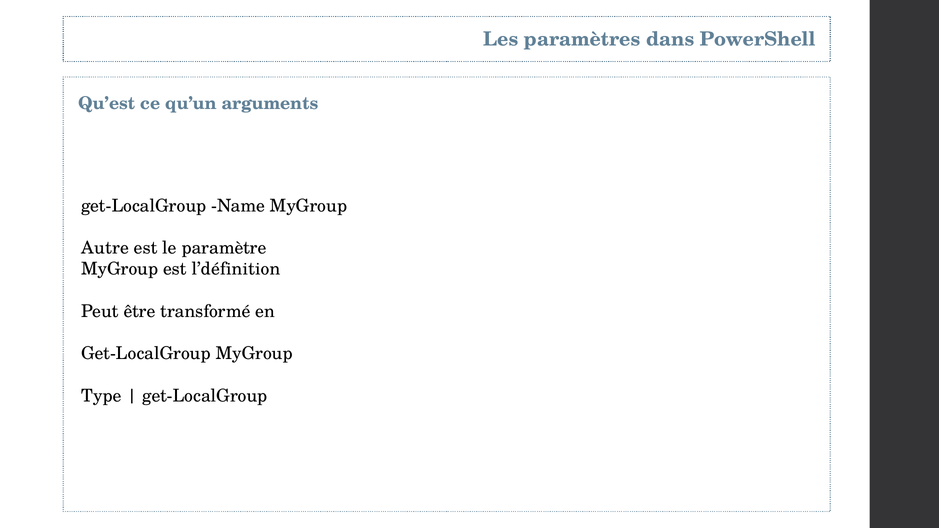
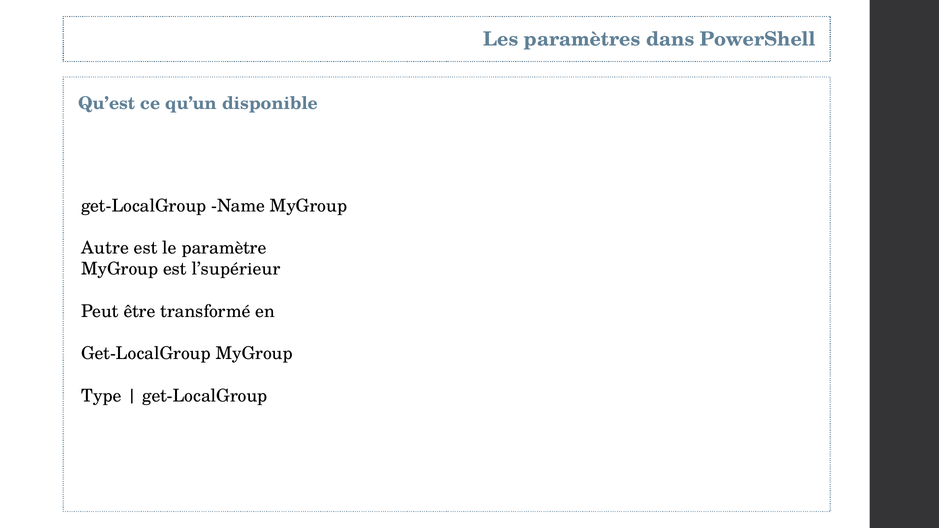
arguments: arguments -> disponible
l’définition: l’définition -> l’supérieur
